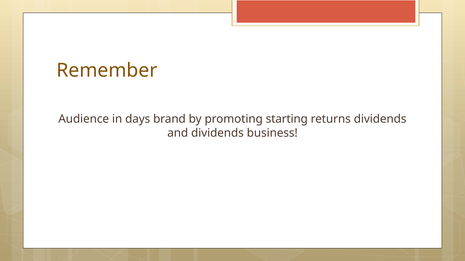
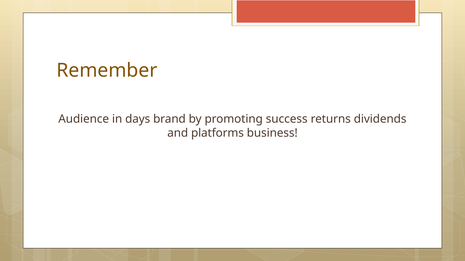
starting: starting -> success
and dividends: dividends -> platforms
